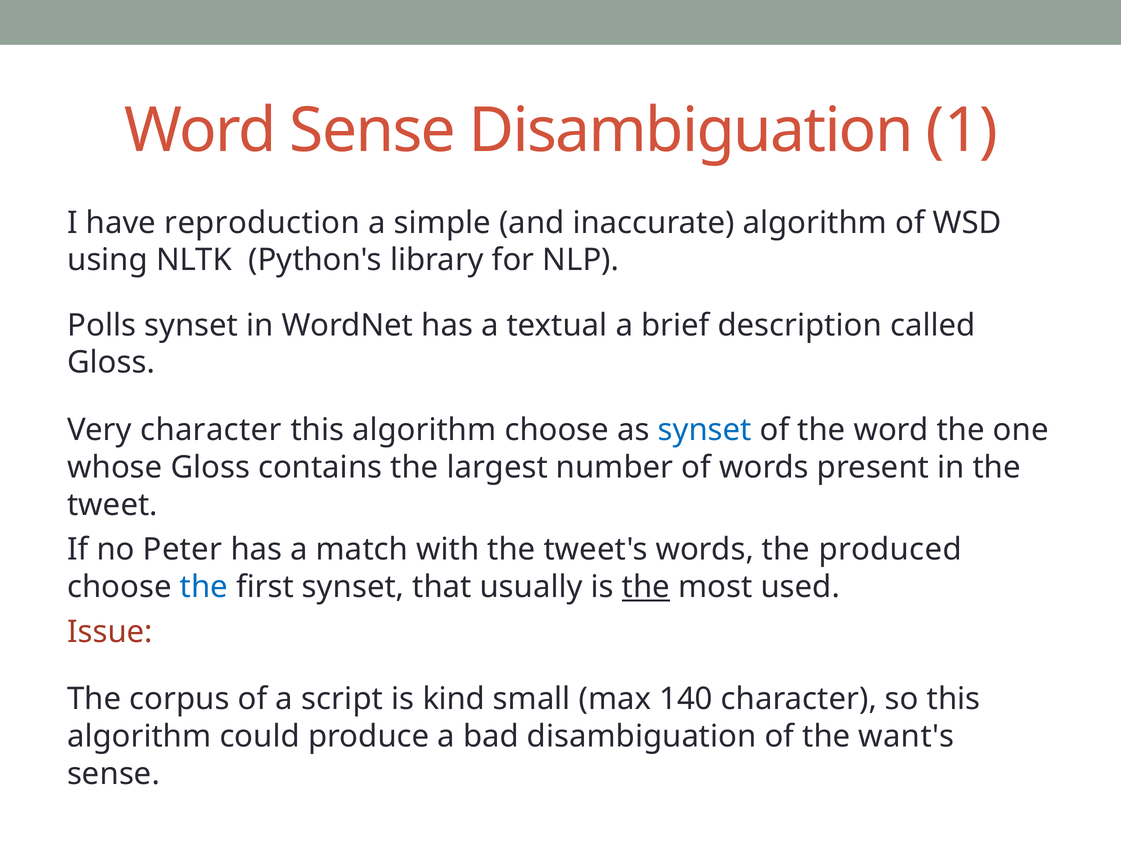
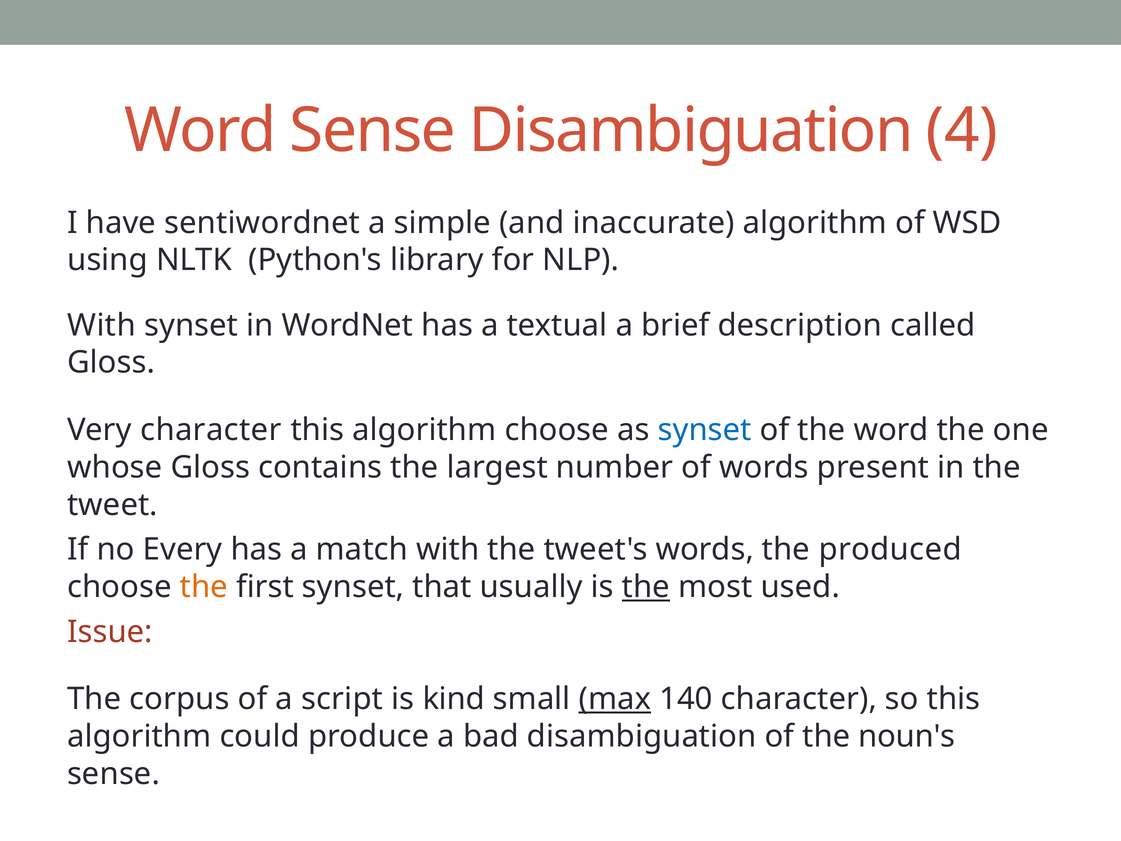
1: 1 -> 4
reproduction: reproduction -> sentiwordnet
Polls at (102, 325): Polls -> With
Peter: Peter -> Every
the at (204, 587) colour: blue -> orange
max underline: none -> present
want's: want's -> noun's
